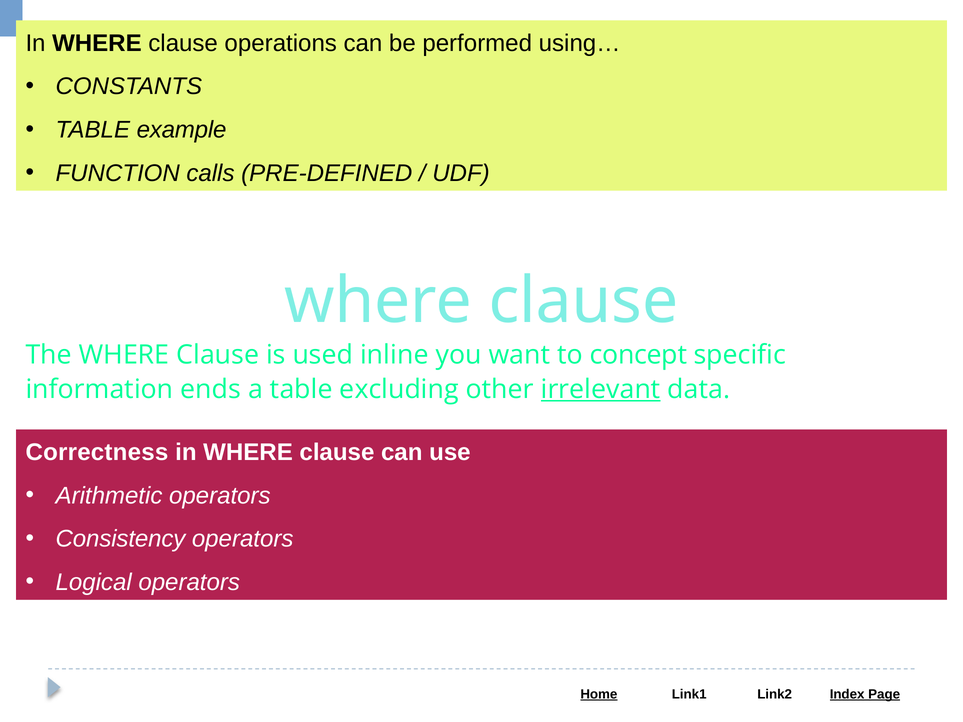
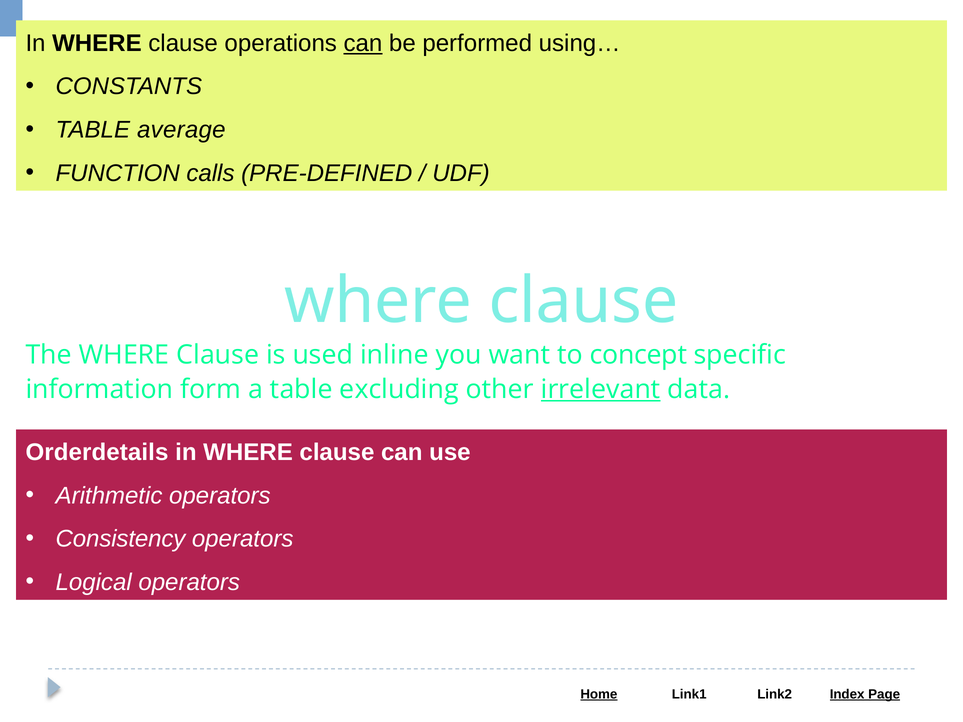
can at (363, 43) underline: none -> present
example: example -> average
ends: ends -> form
Correctness: Correctness -> Orderdetails
